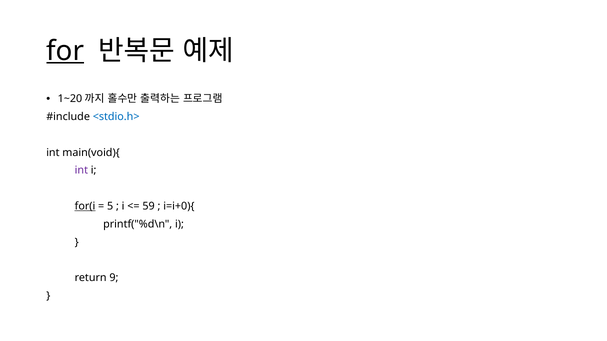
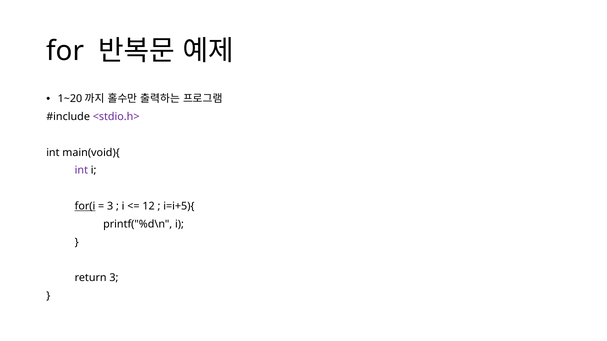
for underline: present -> none
<stdio.h> colour: blue -> purple
5 at (110, 207): 5 -> 3
59: 59 -> 12
i=i+0){: i=i+0){ -> i=i+5){
return 9: 9 -> 3
